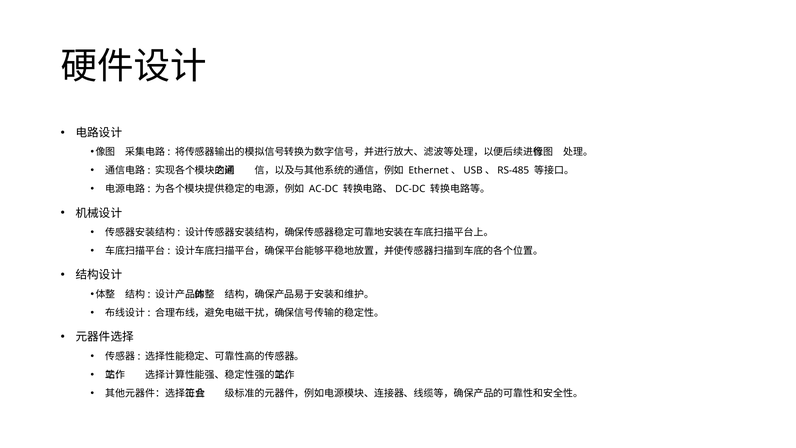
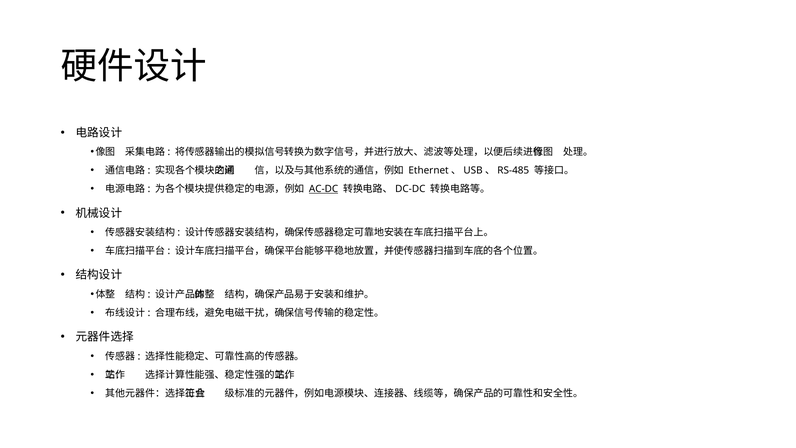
AC-DC underline: none -> present
